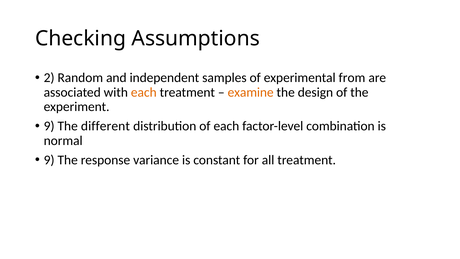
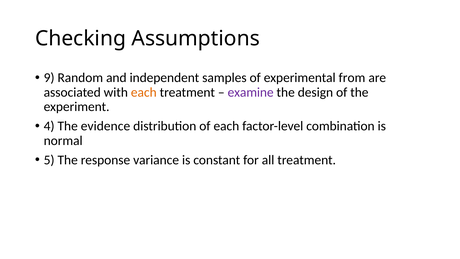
2: 2 -> 9
examine colour: orange -> purple
9 at (49, 126): 9 -> 4
different: different -> evidence
9 at (49, 160): 9 -> 5
